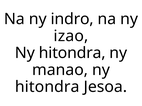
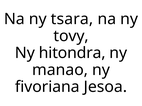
indro: indro -> tsara
izao: izao -> tovy
hitondra at (47, 87): hitondra -> fivoriana
